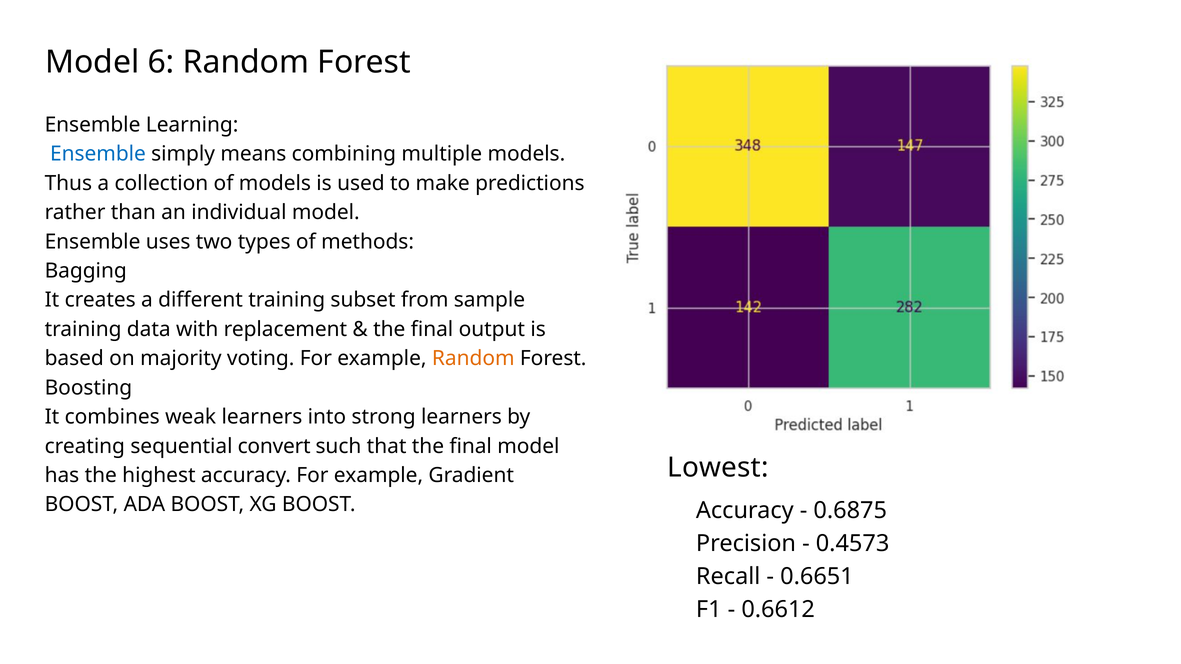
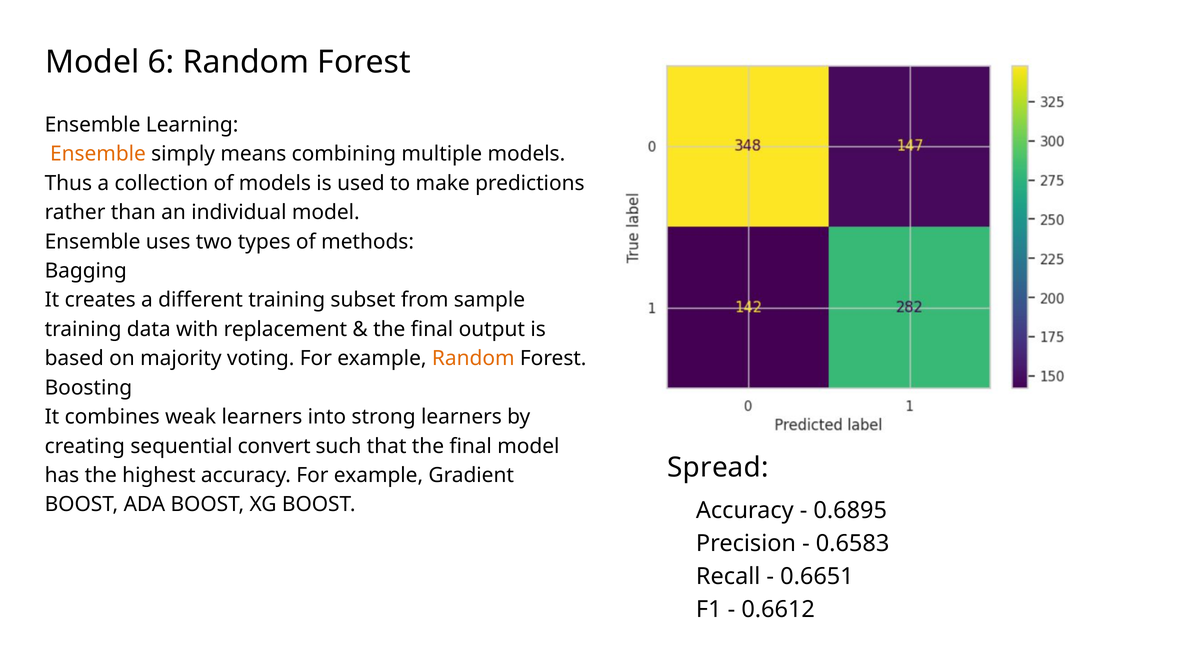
Ensemble at (98, 154) colour: blue -> orange
Lowest: Lowest -> Spread
0.6875: 0.6875 -> 0.6895
0.4573: 0.4573 -> 0.6583
